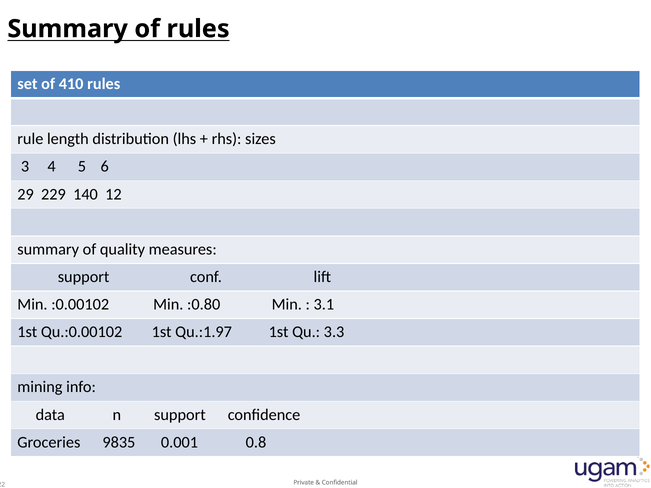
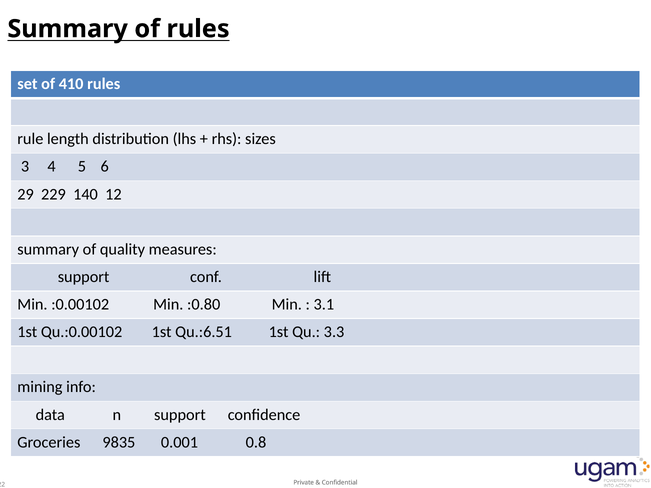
Qu.:1.97: Qu.:1.97 -> Qu.:6.51
